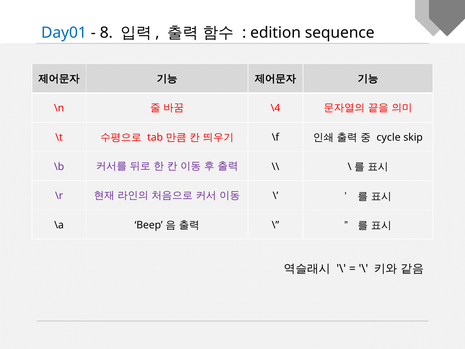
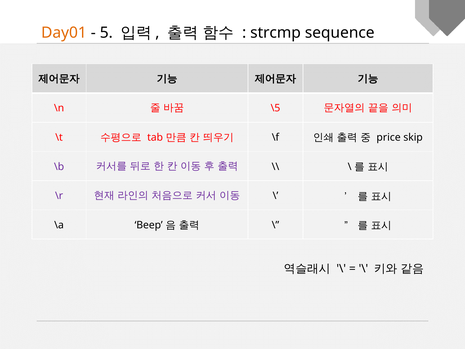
Day01 colour: blue -> orange
8: 8 -> 5
edition: edition -> strcmp
\4: \4 -> \5
cycle: cycle -> price
